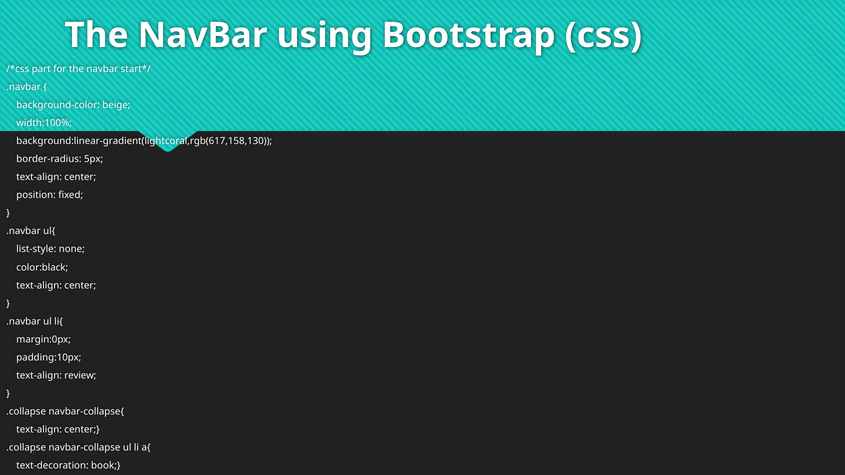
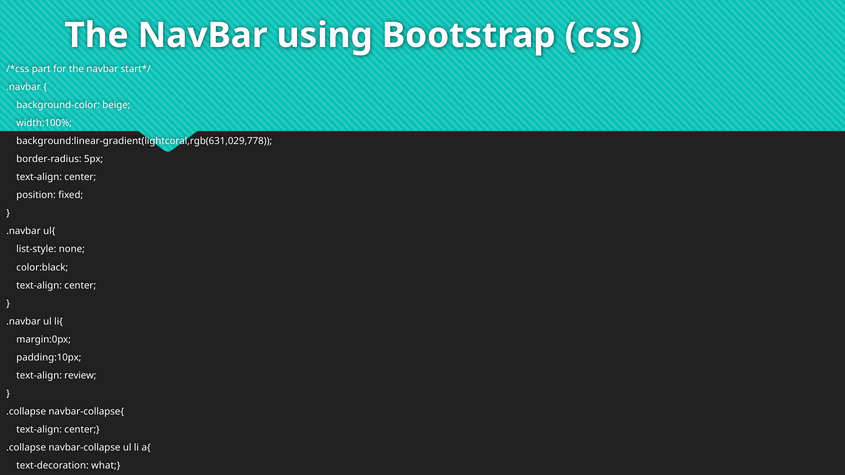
background:linear-gradient(lightcoral,rgb(617,158,130: background:linear-gradient(lightcoral,rgb(617,158,130 -> background:linear-gradient(lightcoral,rgb(631,029,778
book: book -> what
